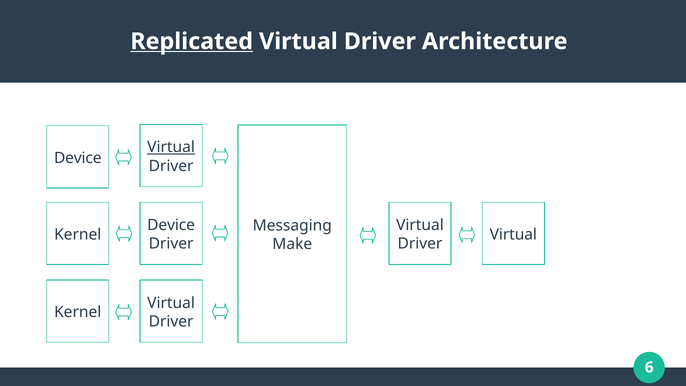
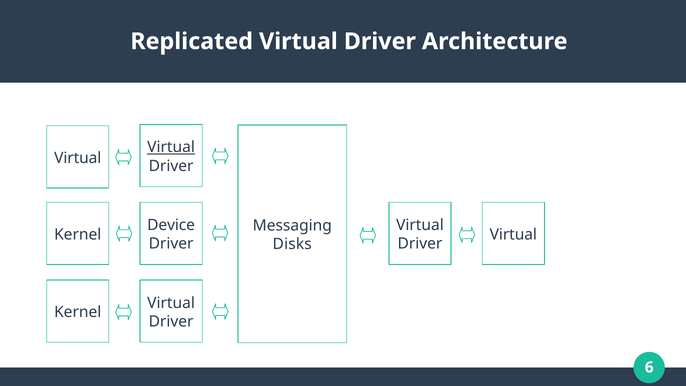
Replicated underline: present -> none
Device at (78, 158): Device -> Virtual
Make: Make -> Disks
